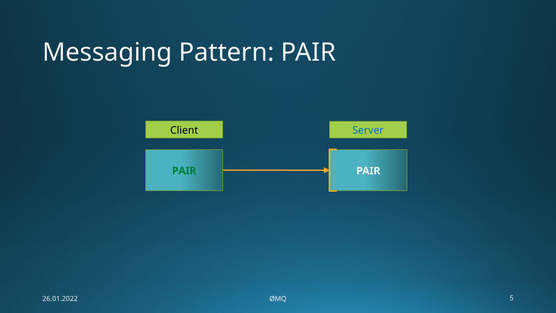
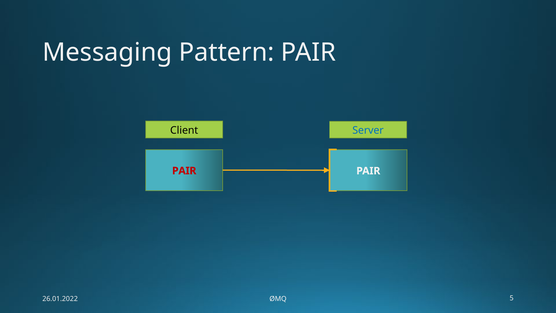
PAIR at (184, 171) colour: green -> red
